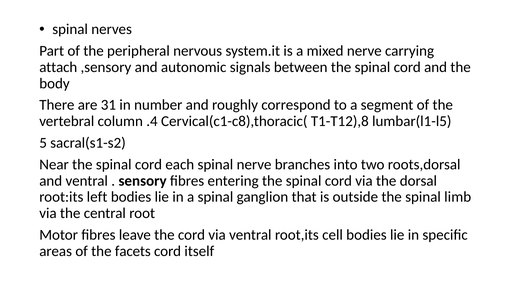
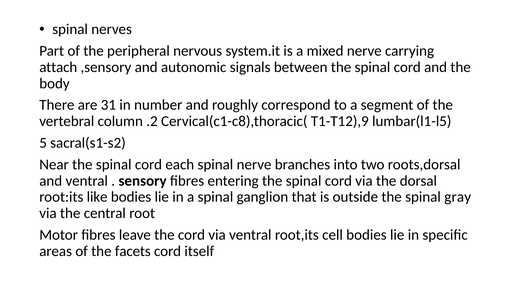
.4: .4 -> .2
T1-T12),8: T1-T12),8 -> T1-T12),9
left: left -> like
limb: limb -> gray
